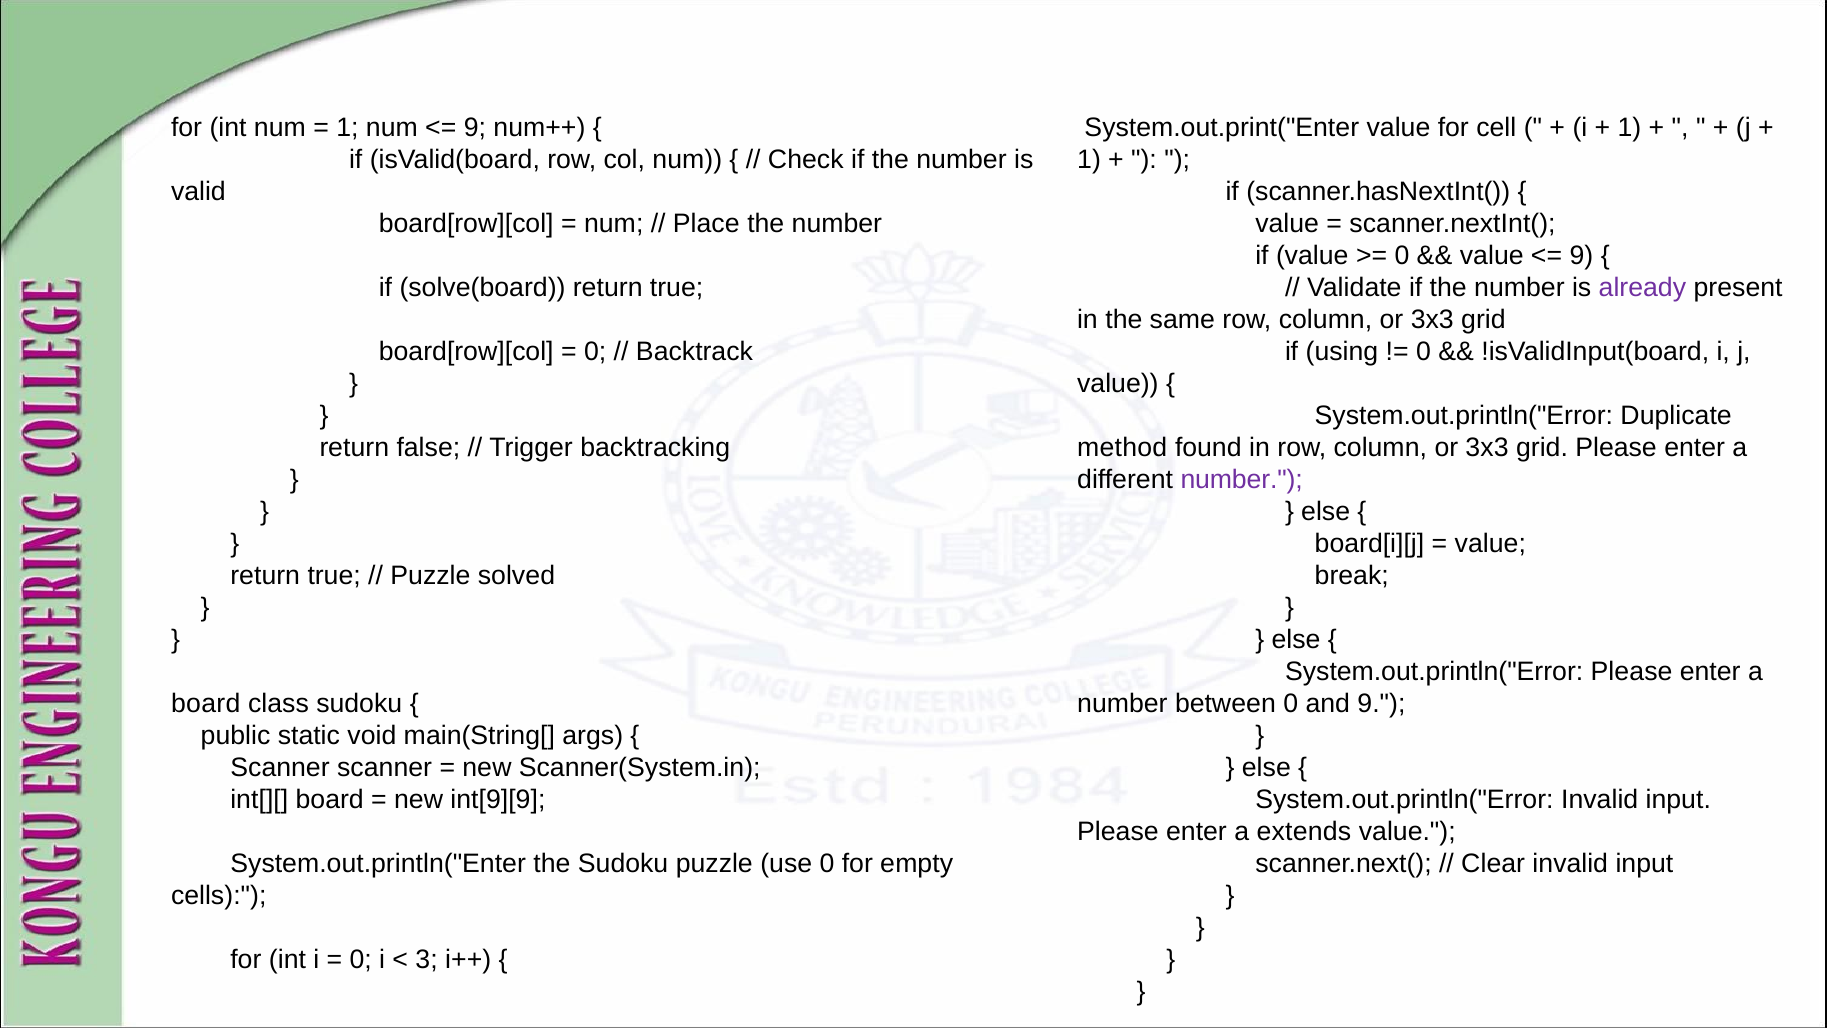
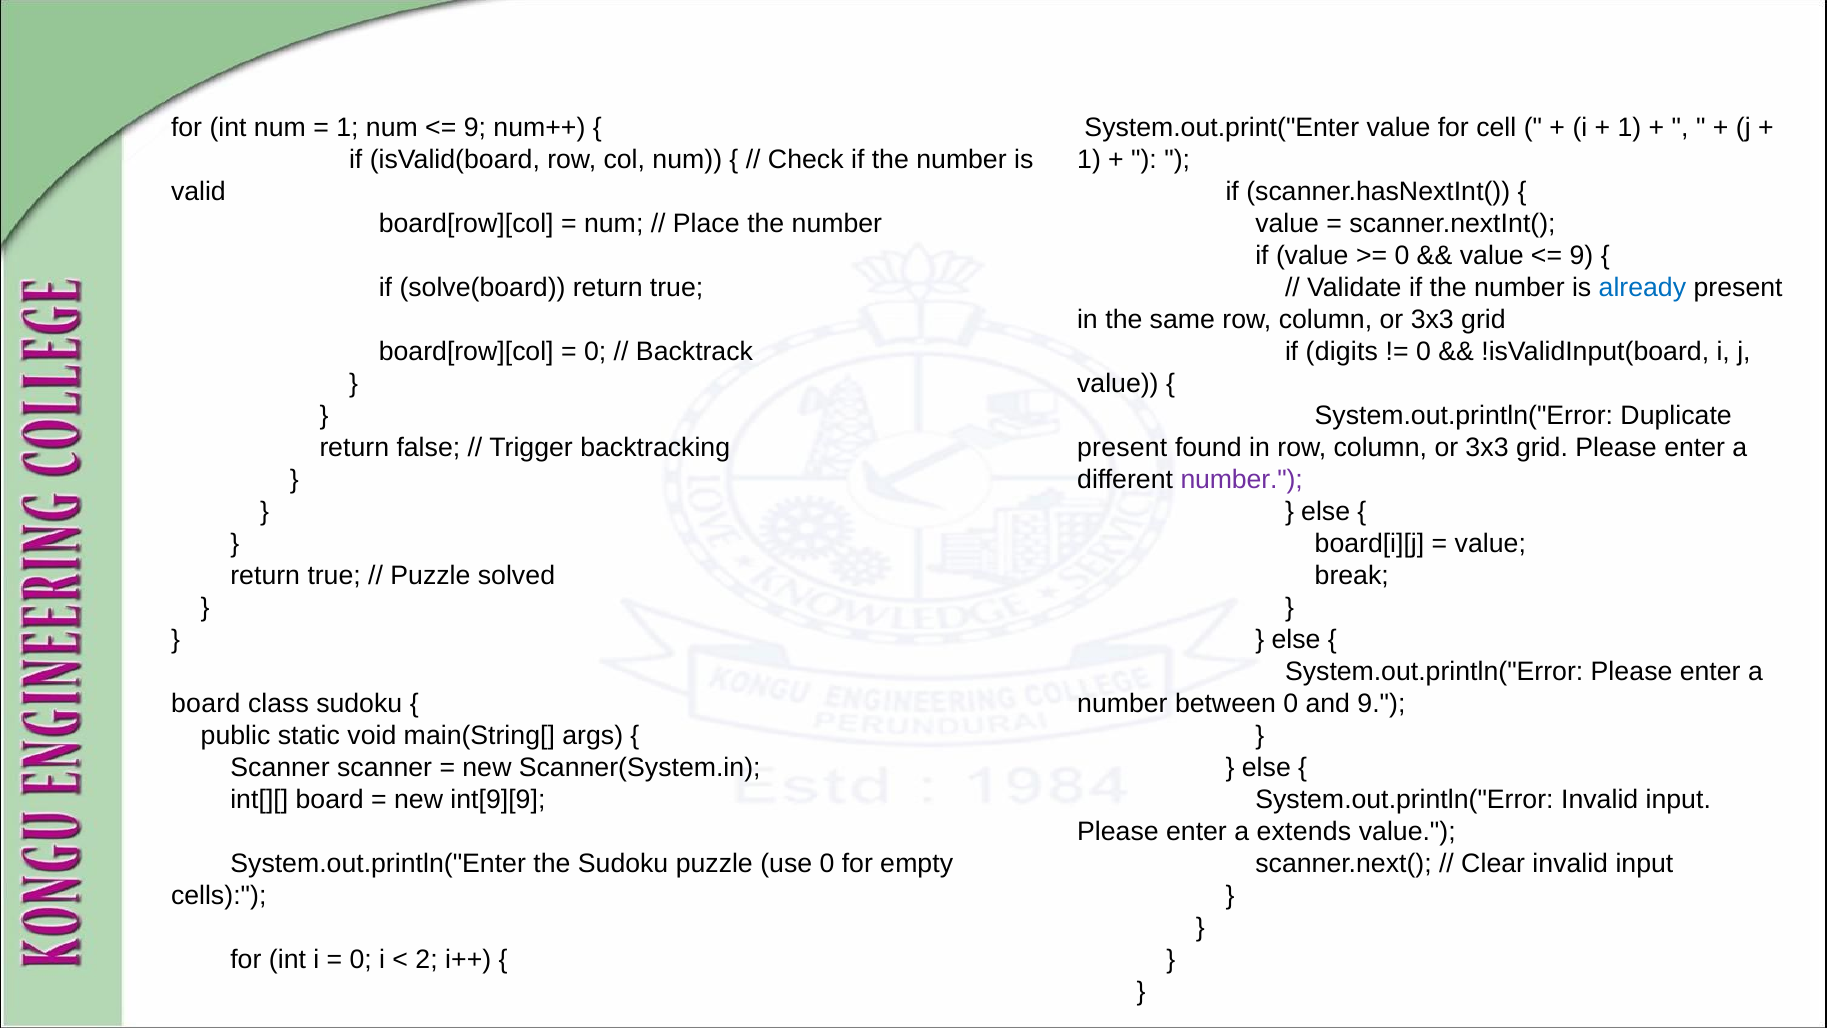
already colour: purple -> blue
using: using -> digits
method at (1122, 447): method -> present
3: 3 -> 2
